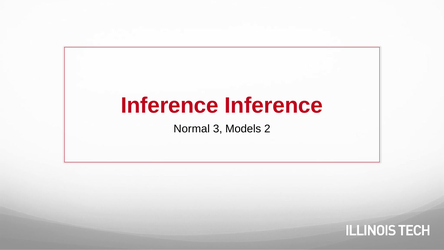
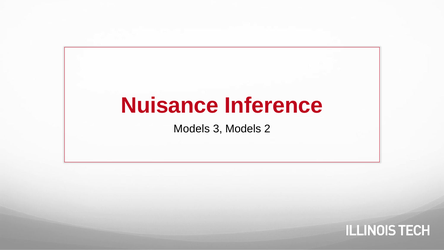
Inference at (170, 105): Inference -> Nuisance
Normal at (192, 129): Normal -> Models
